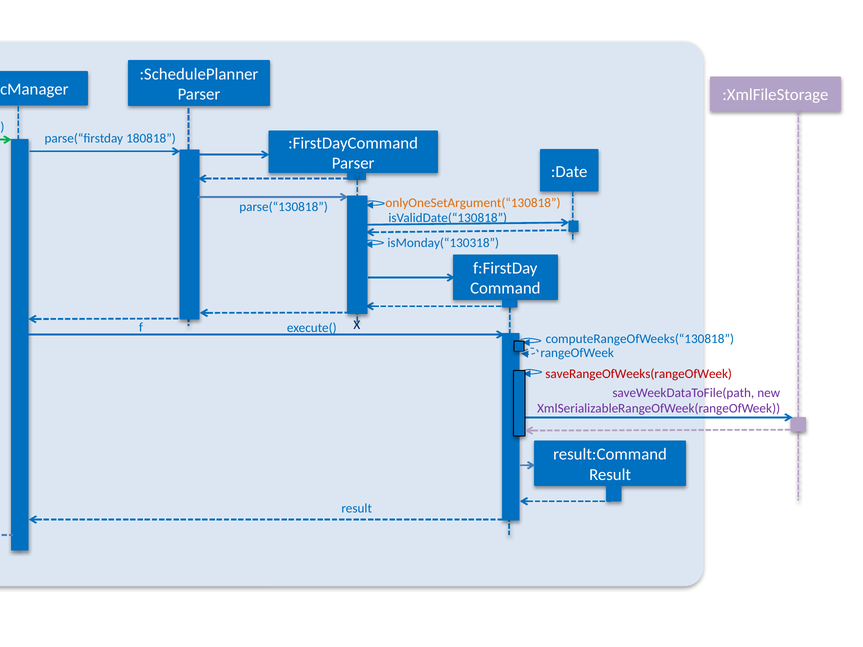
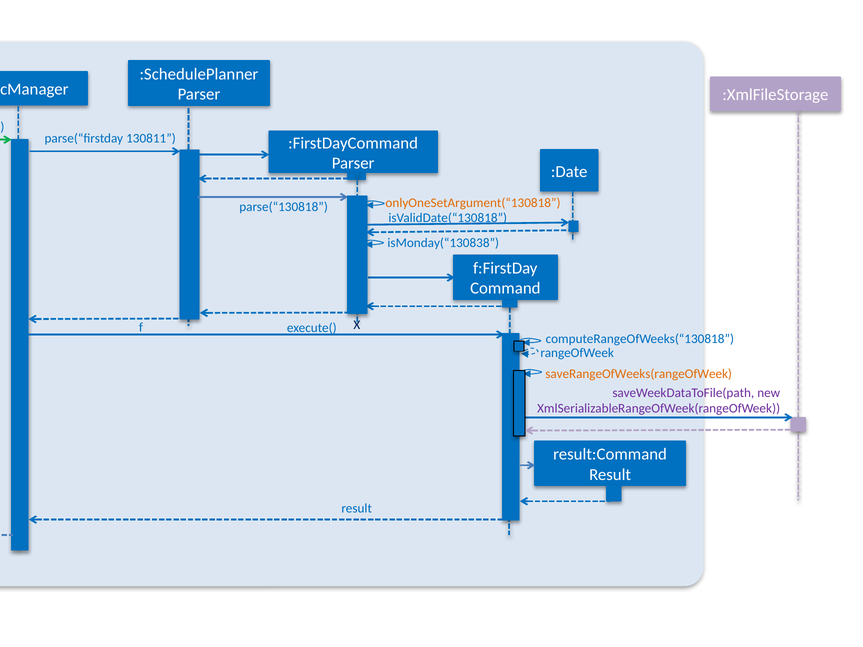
180818: 180818 -> 130811
isMonday(“130318: isMonday(“130318 -> isMonday(“130838
saveRangeOfWeeks(rangeOfWeek colour: red -> orange
